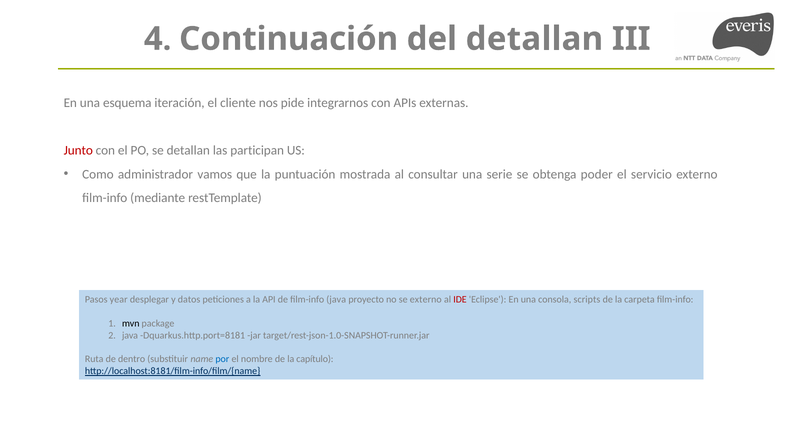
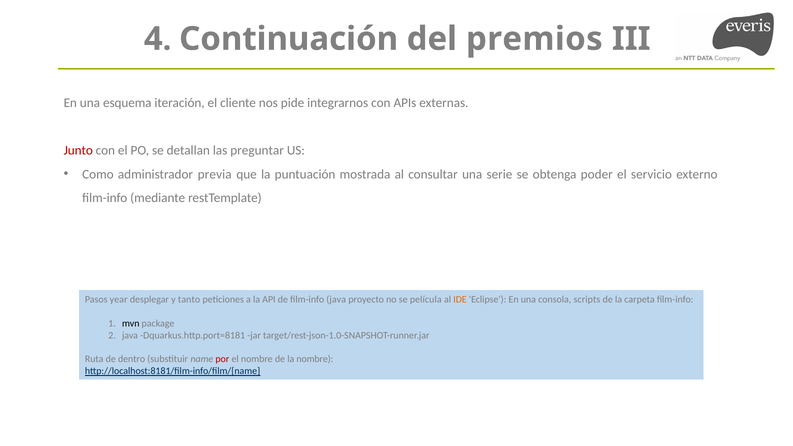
del detallan: detallan -> premios
participan: participan -> preguntar
vamos: vamos -> previa
datos: datos -> tanto
se externo: externo -> película
IDE colour: red -> orange
por colour: blue -> red
la capítulo: capítulo -> nombre
